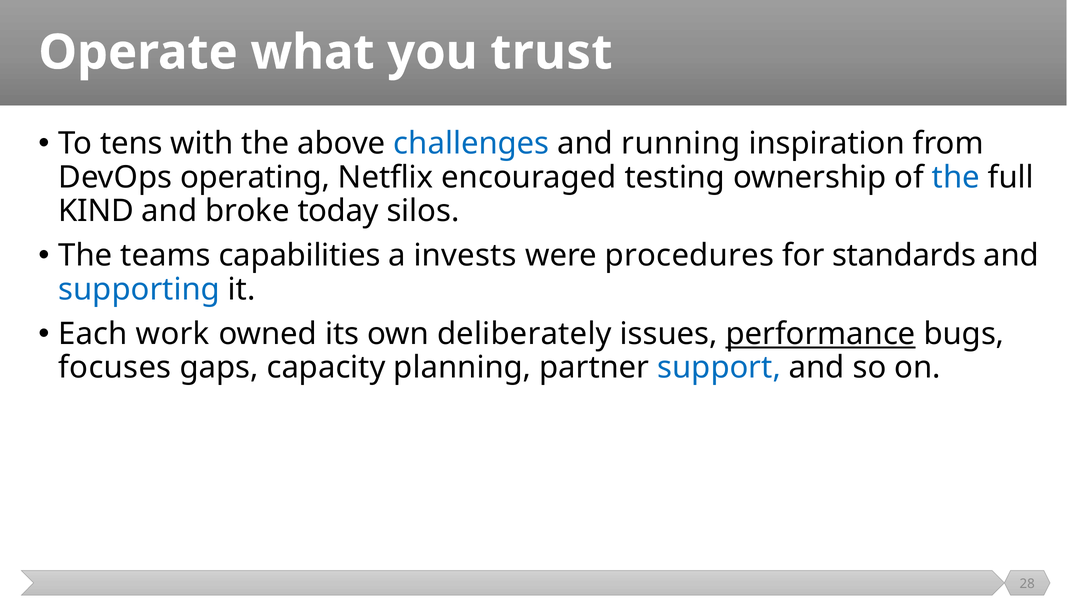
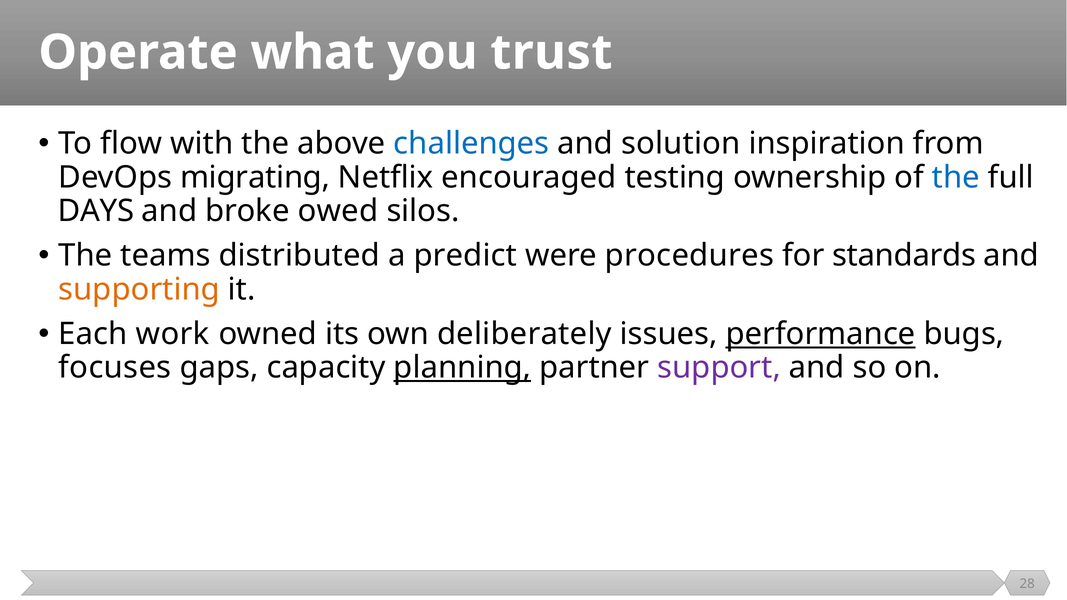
tens: tens -> flow
running: running -> solution
operating: operating -> migrating
KIND: KIND -> DAYS
today: today -> owed
capabilities: capabilities -> distributed
invests: invests -> predict
supporting colour: blue -> orange
planning underline: none -> present
support colour: blue -> purple
